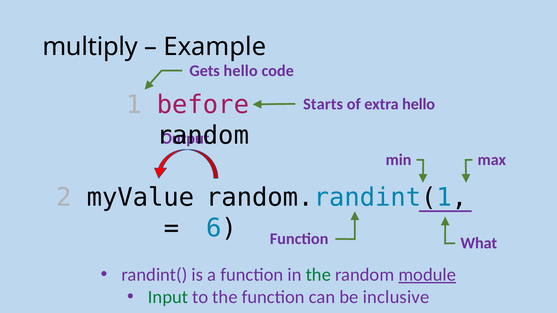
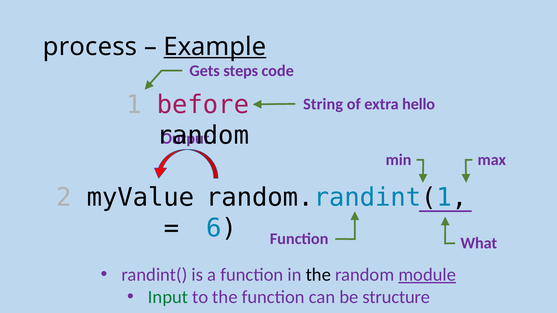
multiply: multiply -> process
Example underline: none -> present
Gets hello: hello -> steps
Starts: Starts -> String
the at (318, 275) colour: green -> black
inclusive: inclusive -> structure
